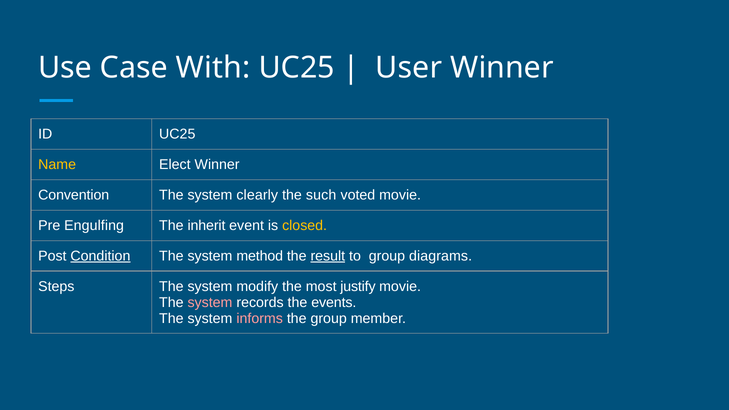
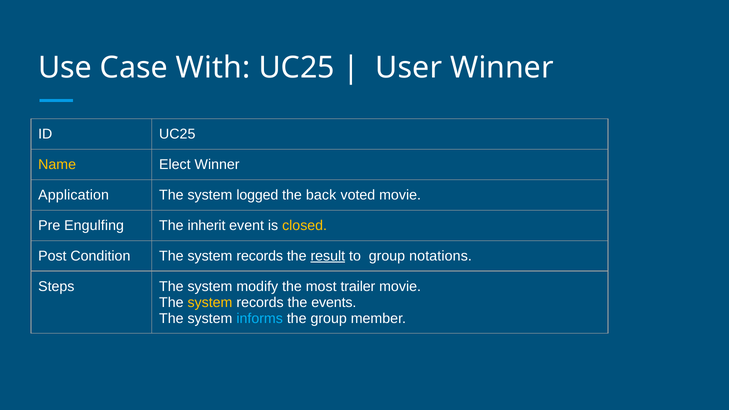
Convention: Convention -> Application
clearly: clearly -> logged
such: such -> back
Condition underline: present -> none
method at (260, 256): method -> records
diagrams: diagrams -> notations
justify: justify -> trailer
system at (210, 303) colour: pink -> yellow
informs colour: pink -> light blue
